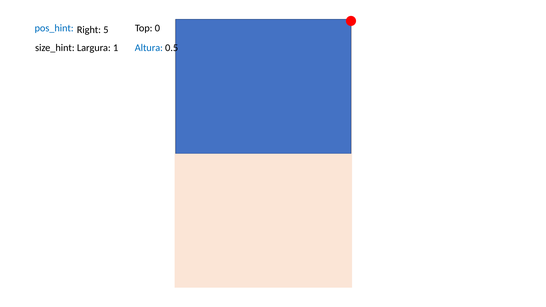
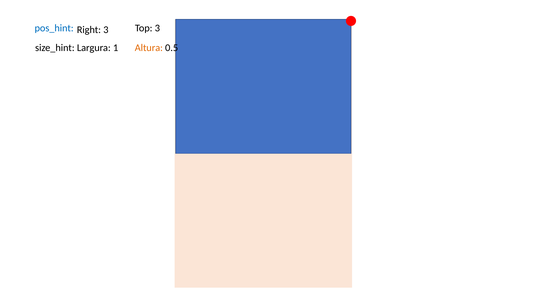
Top 0: 0 -> 3
Right 5: 5 -> 3
Altura colour: blue -> orange
